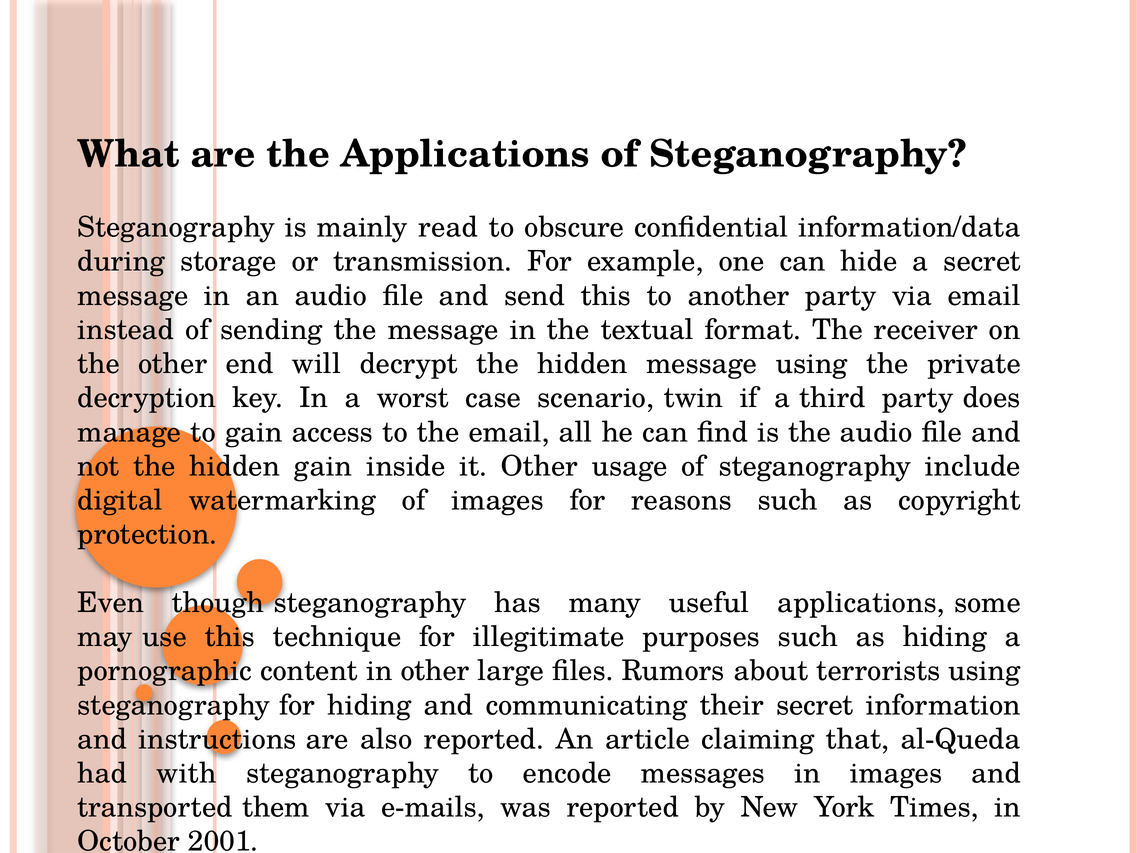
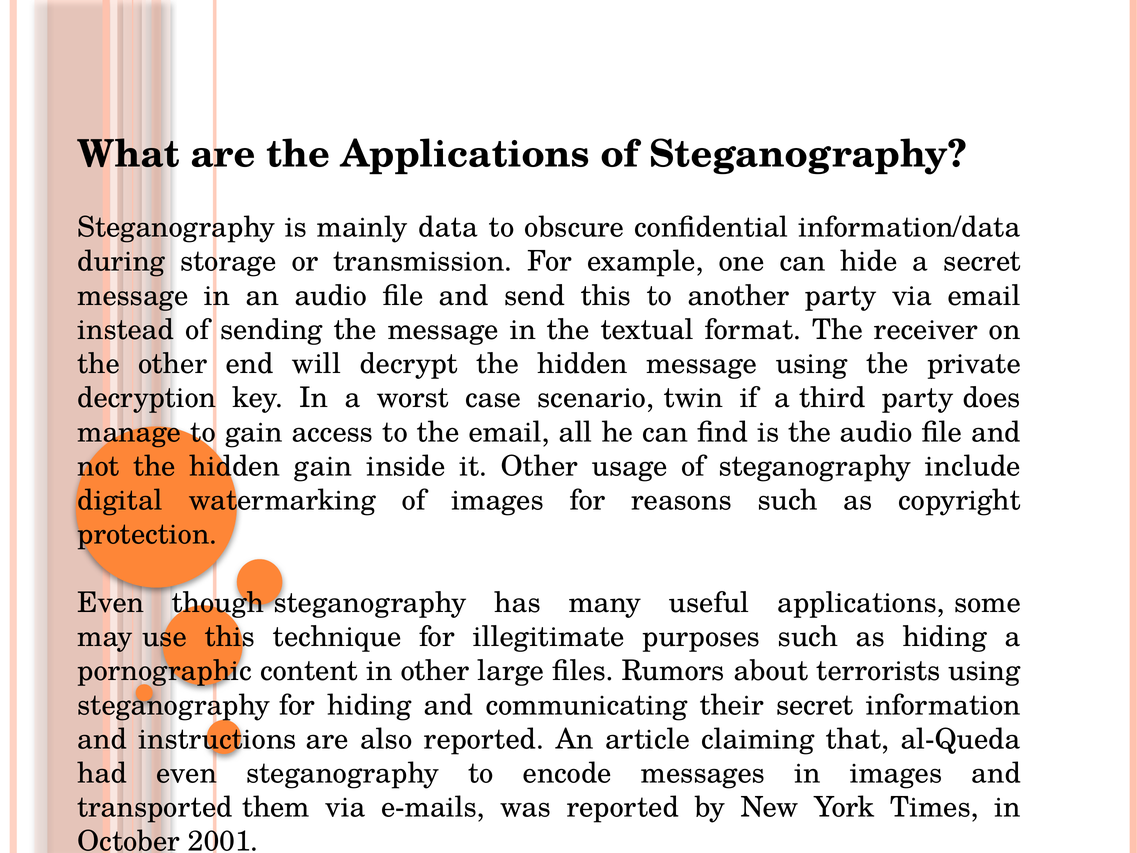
read: read -> data
had with: with -> even
